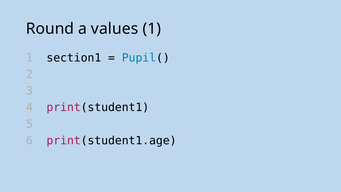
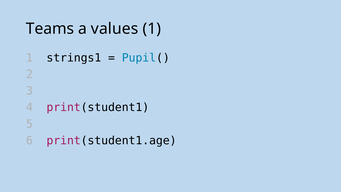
Round: Round -> Teams
section1: section1 -> strings1
